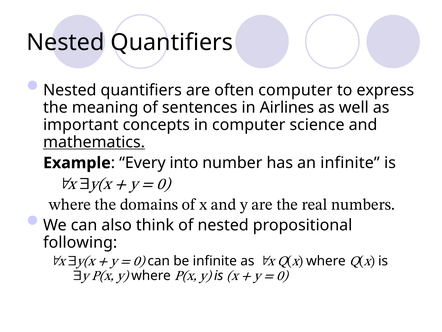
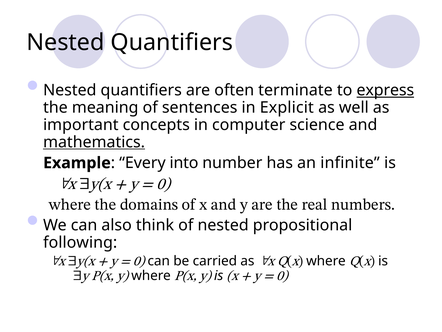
often computer: computer -> terminate
express underline: none -> present
Airlines: Airlines -> Explicit
be infinite: infinite -> carried
